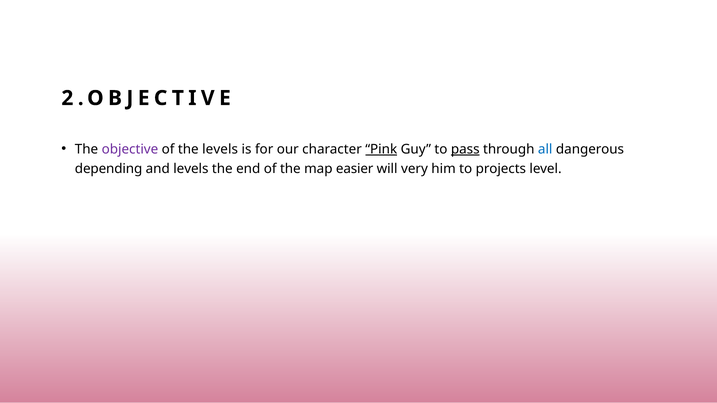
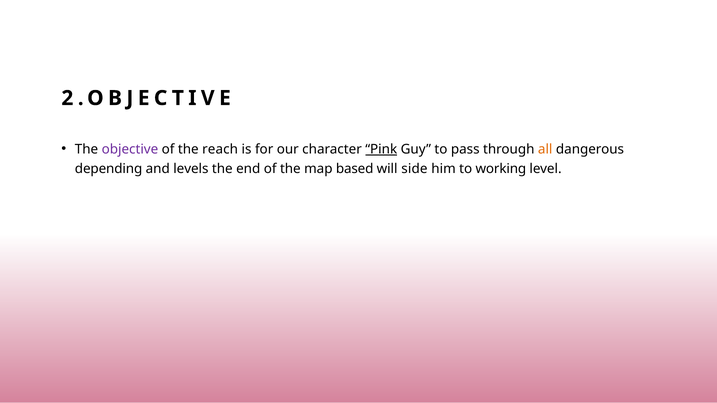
the levels: levels -> reach
pass underline: present -> none
all colour: blue -> orange
easier: easier -> based
very: very -> side
projects: projects -> working
